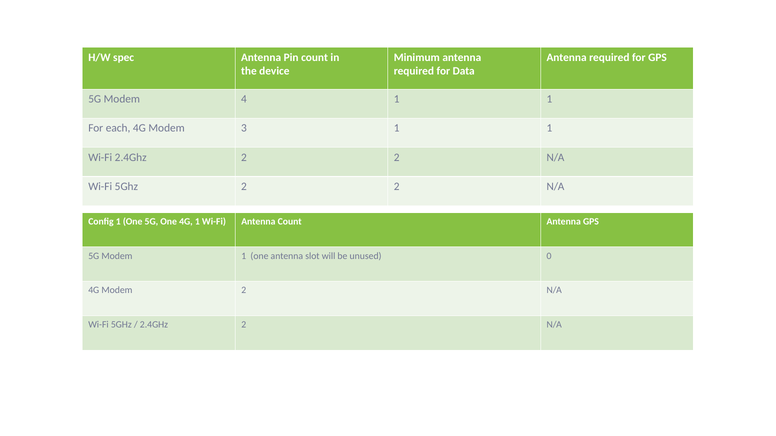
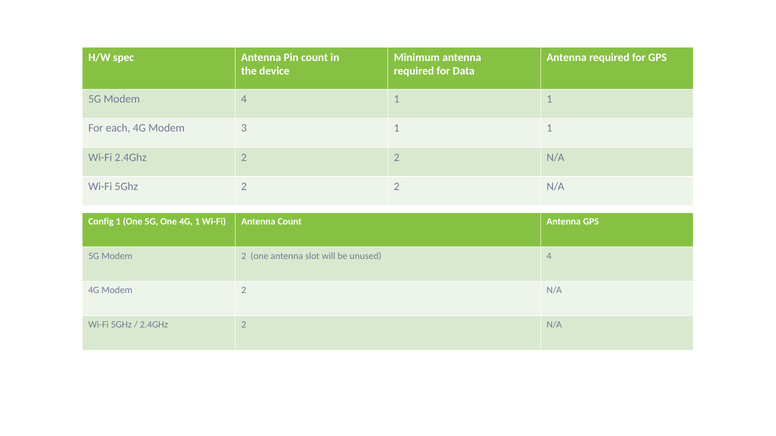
5G Modem 1: 1 -> 2
0 at (549, 256): 0 -> 4
